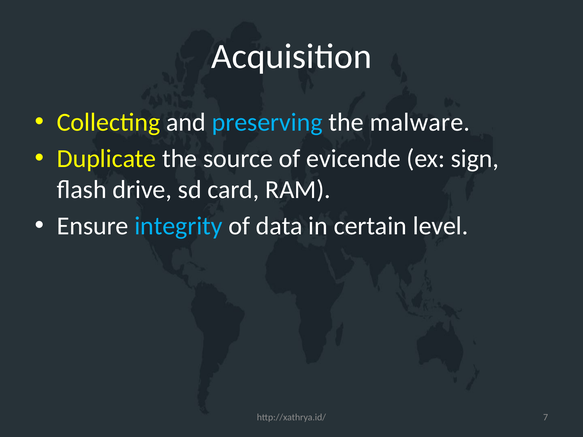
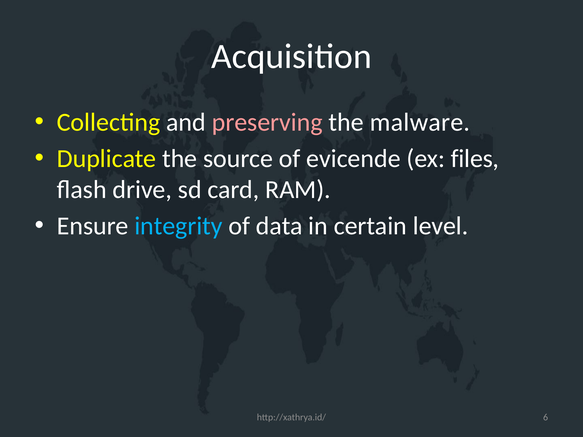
preserving colour: light blue -> pink
sign: sign -> files
7: 7 -> 6
